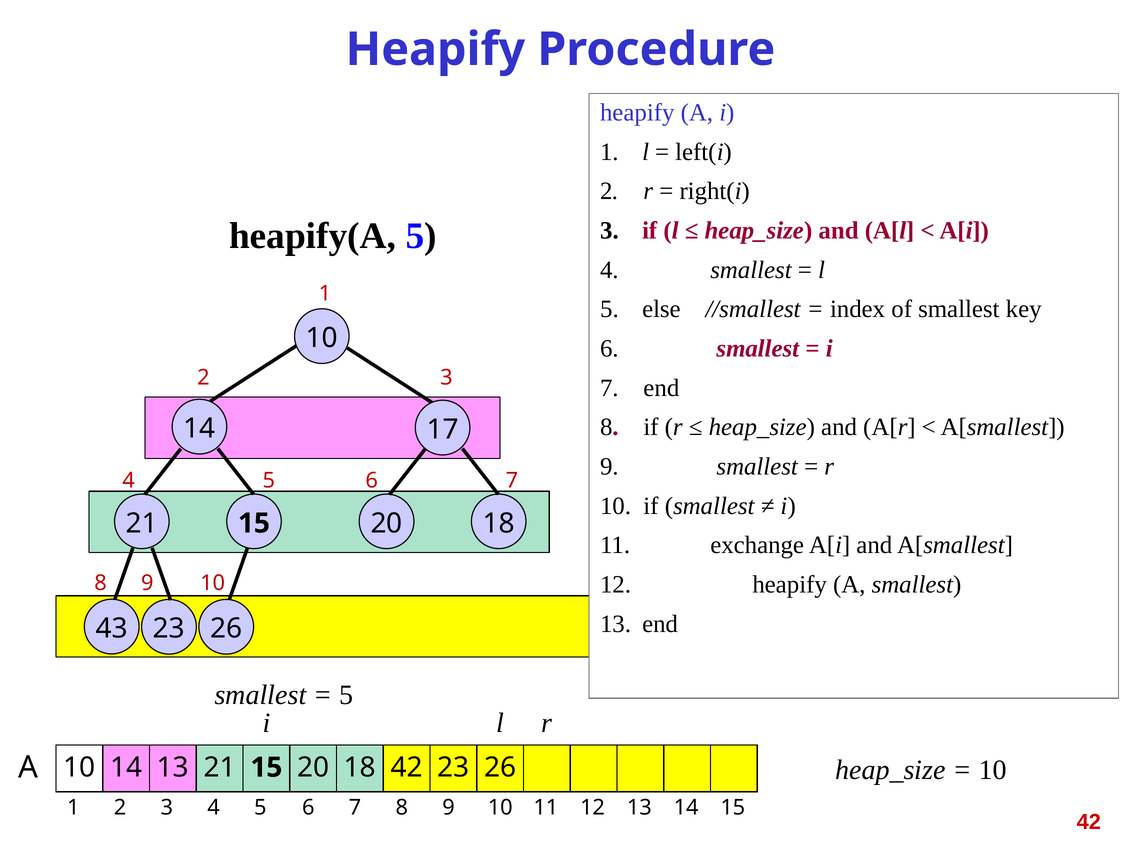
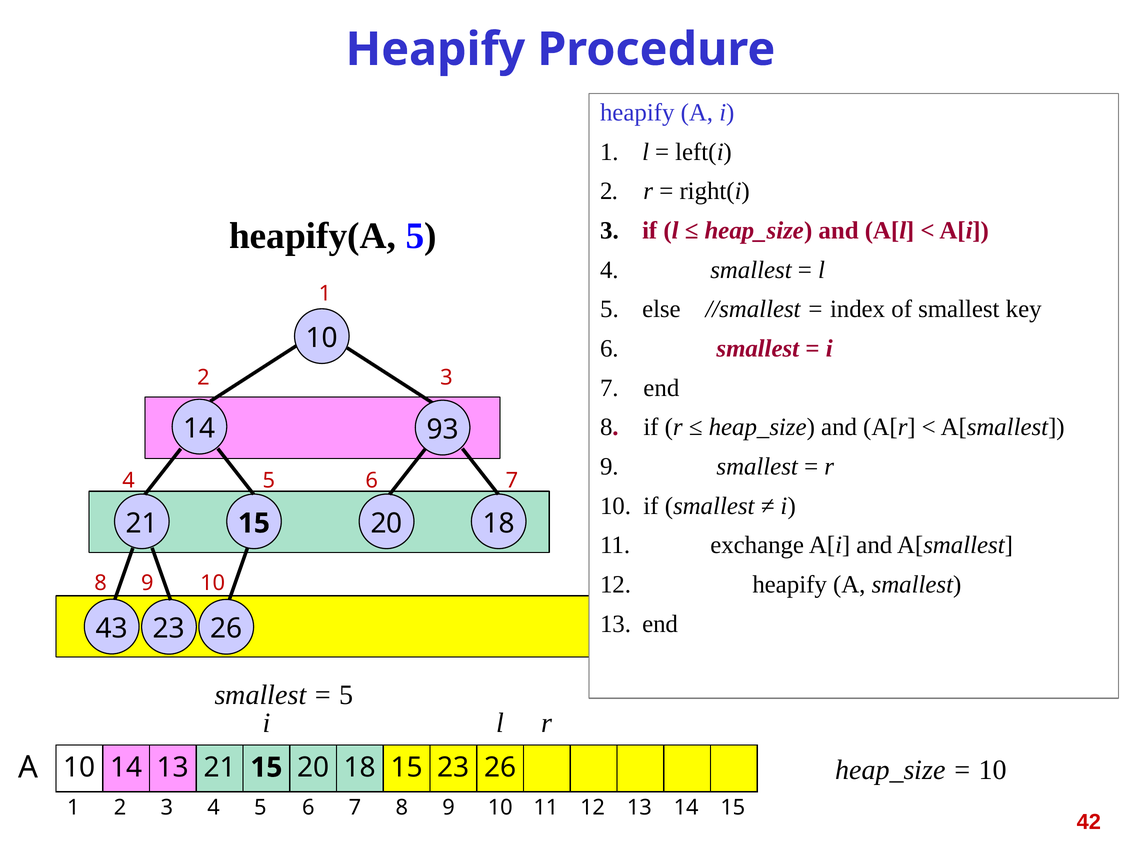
17: 17 -> 93
18 42: 42 -> 15
